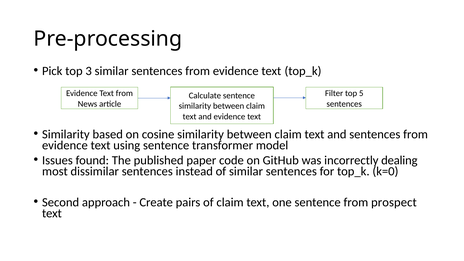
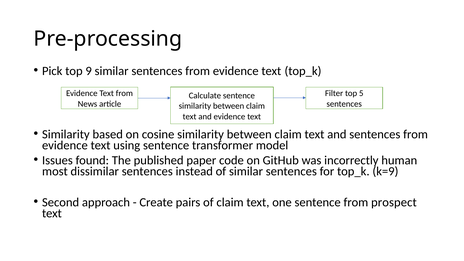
3: 3 -> 9
dealing: dealing -> human
k=0: k=0 -> k=9
